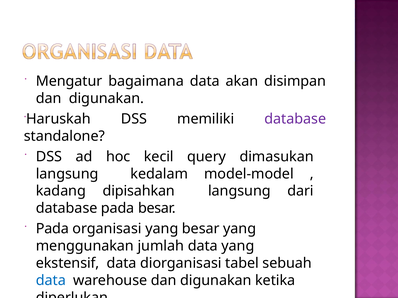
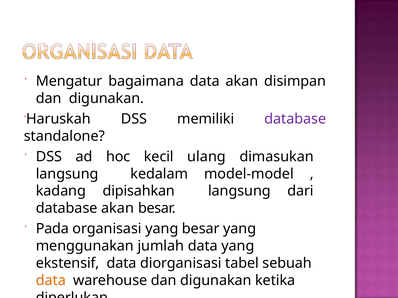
query: query -> ulang
database pada: pada -> akan
data at (51, 281) colour: blue -> orange
